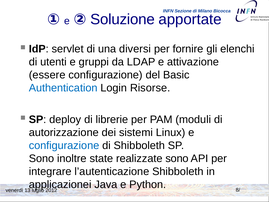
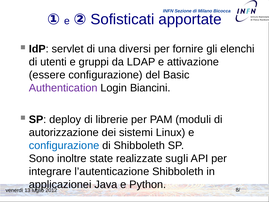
Soluzione: Soluzione -> Sofisticati
Authentication colour: blue -> purple
Risorse: Risorse -> Biancini
realizzate sono: sono -> sugli
